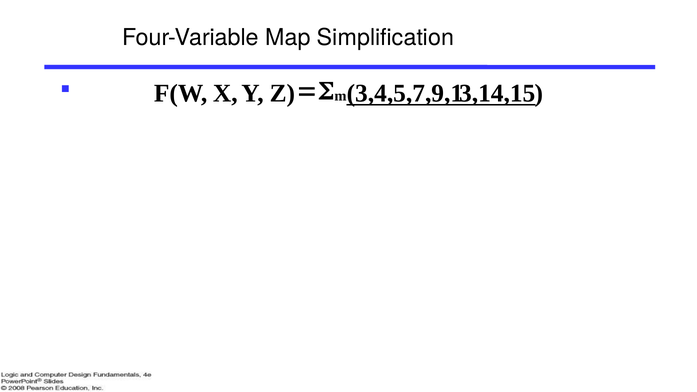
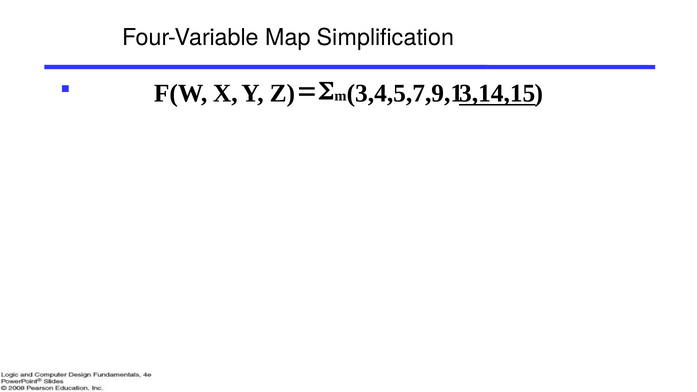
3,4,5,7,9,1 underline: present -> none
